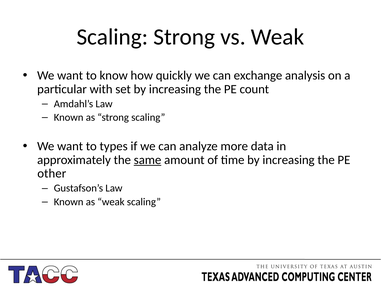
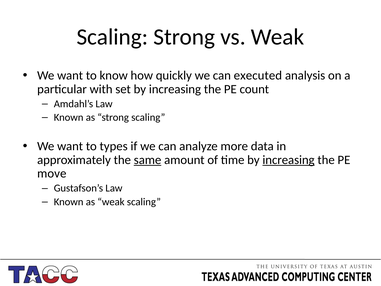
exchange: exchange -> executed
increasing at (289, 160) underline: none -> present
other: other -> move
